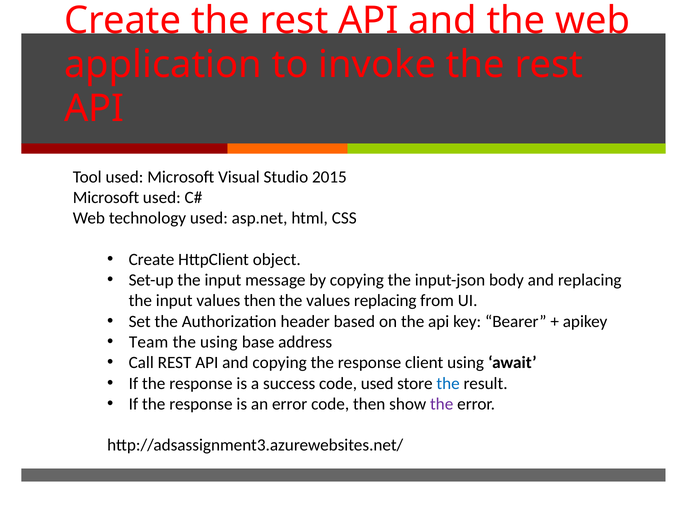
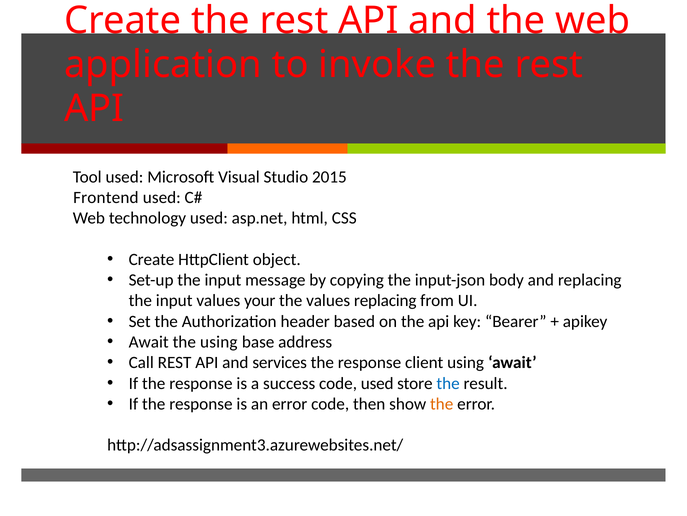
Microsoft at (106, 197): Microsoft -> Frontend
values then: then -> your
Team at (149, 342): Team -> Await
and copying: copying -> services
the at (442, 403) colour: purple -> orange
